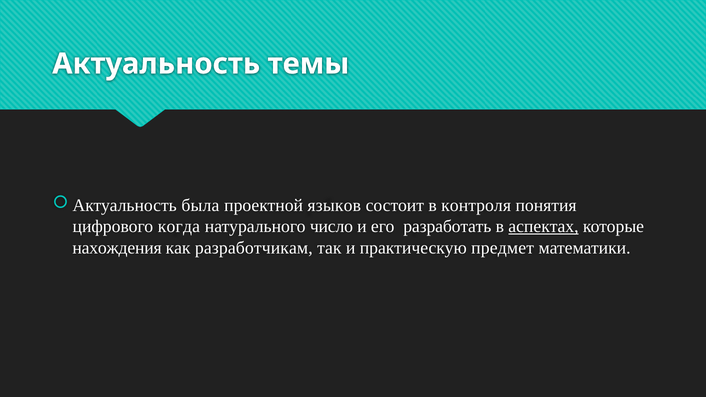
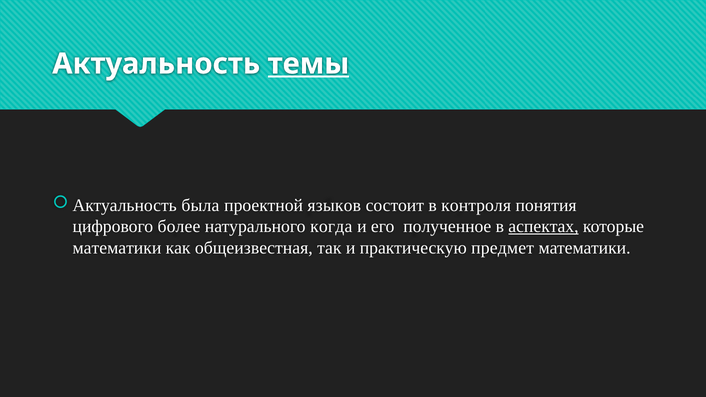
темы underline: none -> present
когда: когда -> более
число: число -> когда
разработать: разработать -> полученное
нахождения at (117, 248): нахождения -> математики
разработчикам: разработчикам -> общеизвестная
